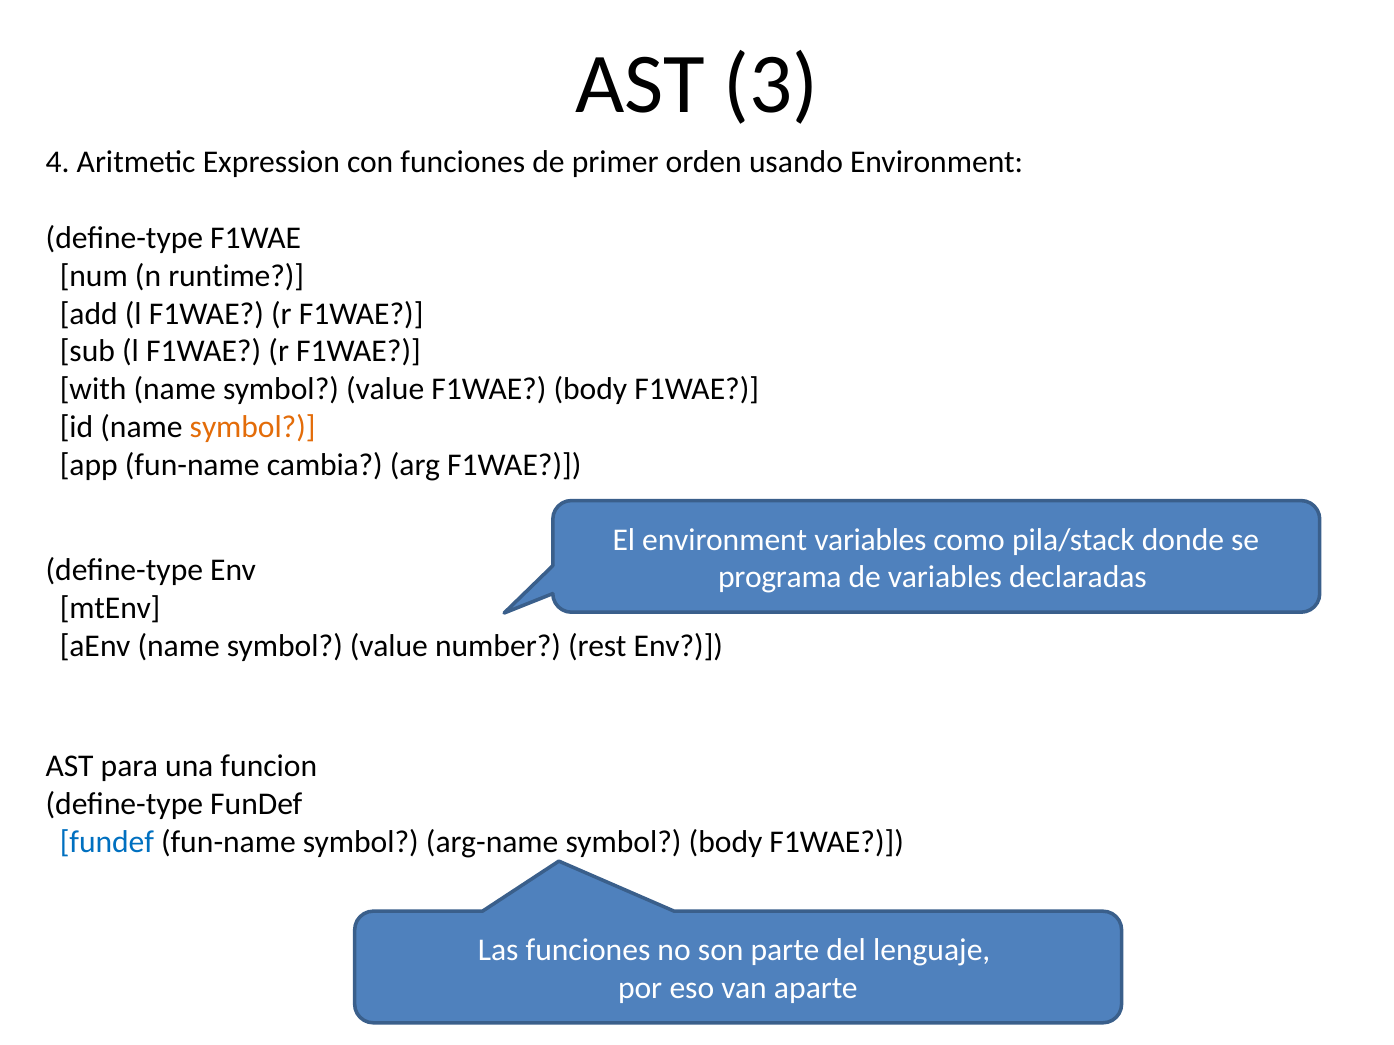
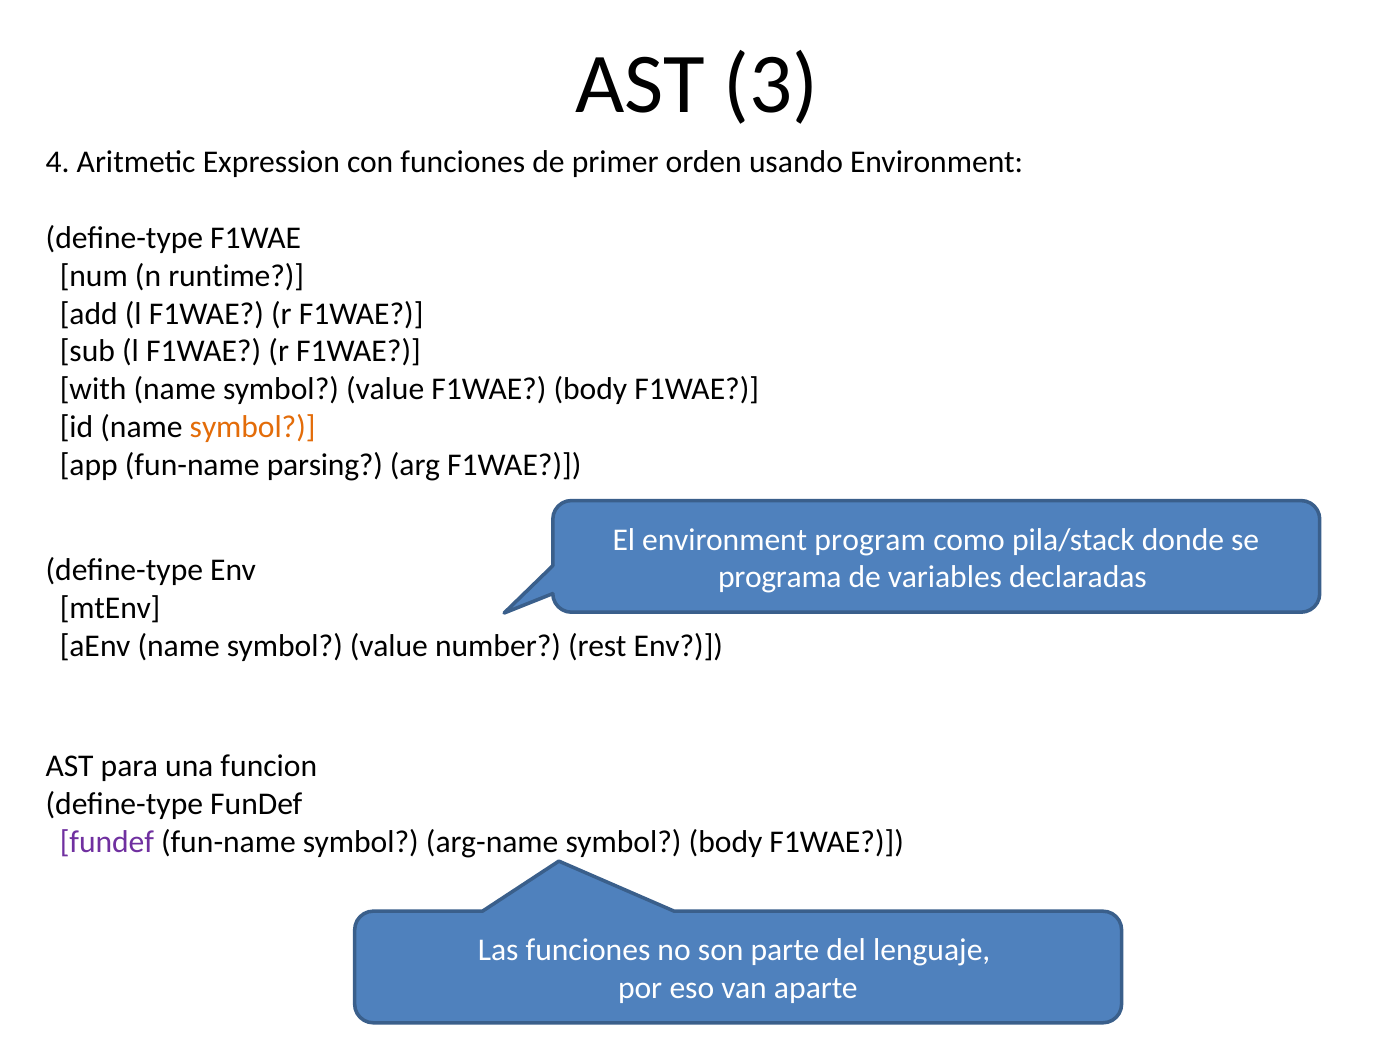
cambia: cambia -> parsing
environment variables: variables -> program
fundef at (107, 842) colour: blue -> purple
